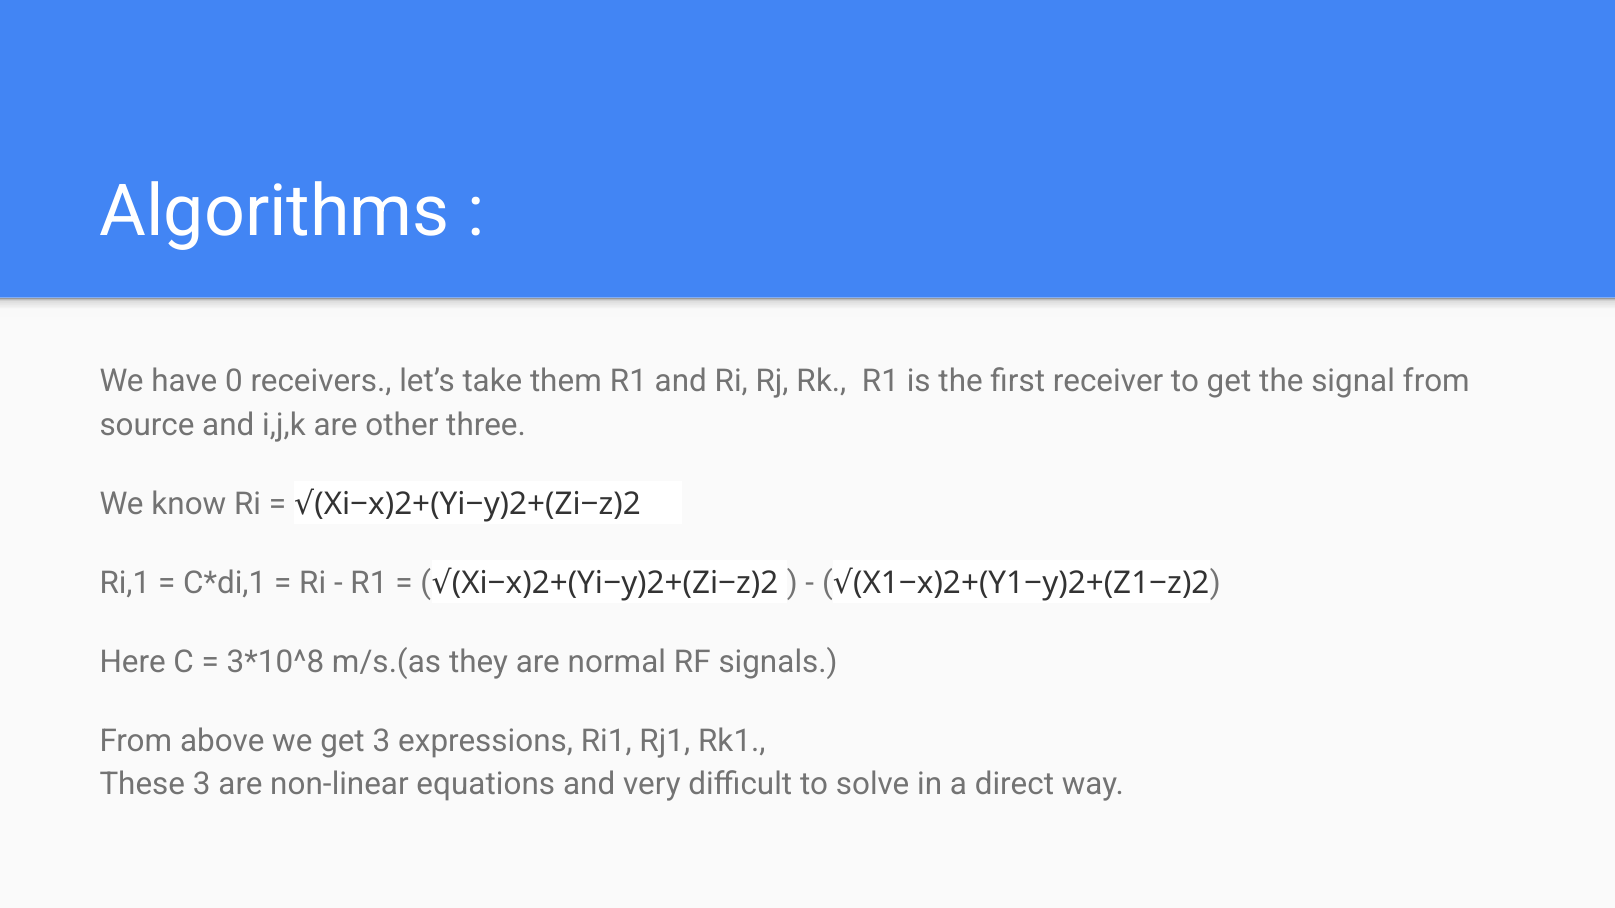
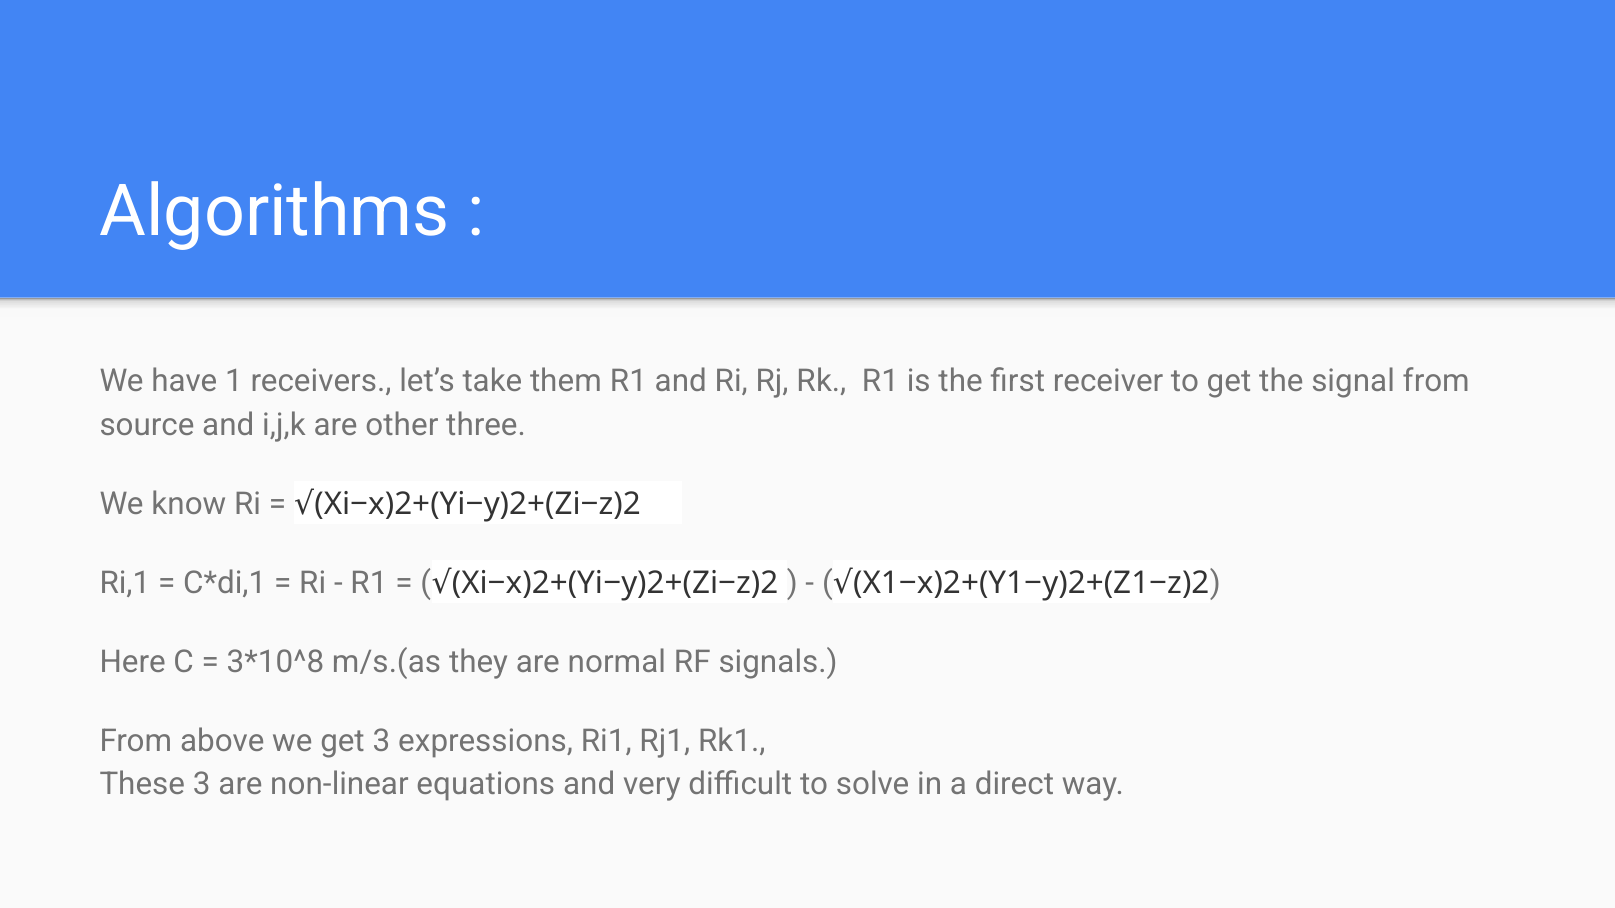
0: 0 -> 1
